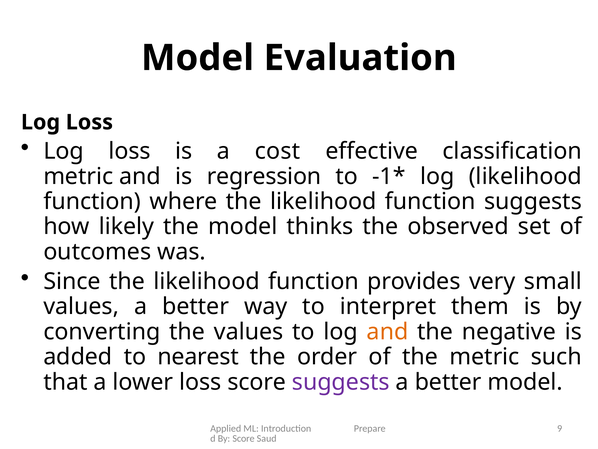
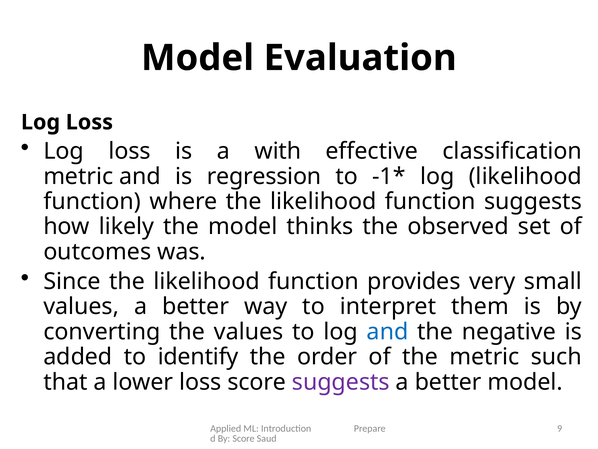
cost: cost -> with
and at (388, 331) colour: orange -> blue
nearest: nearest -> identify
